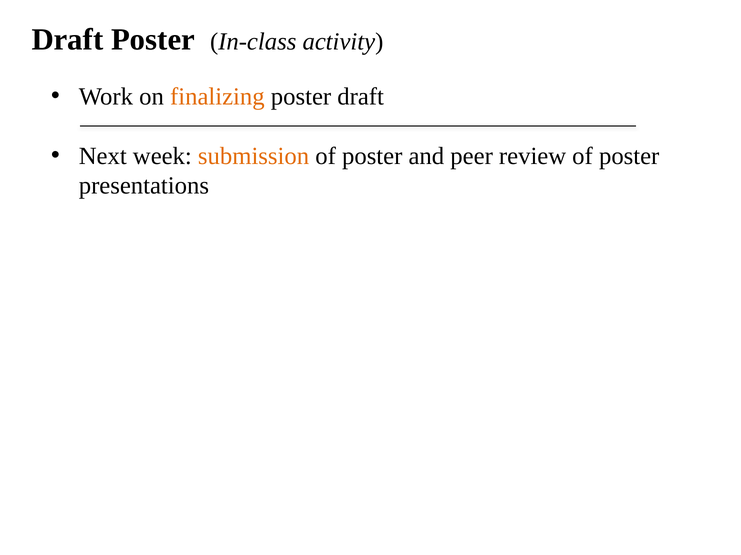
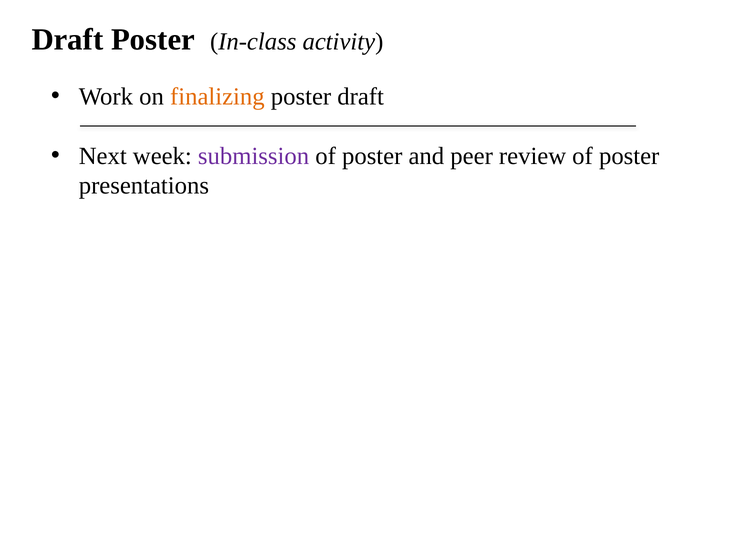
submission colour: orange -> purple
